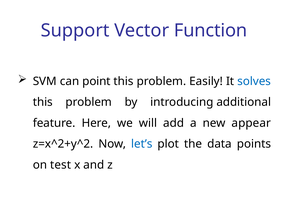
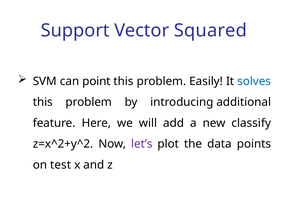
Function: Function -> Squared
appear: appear -> classify
let’s colour: blue -> purple
